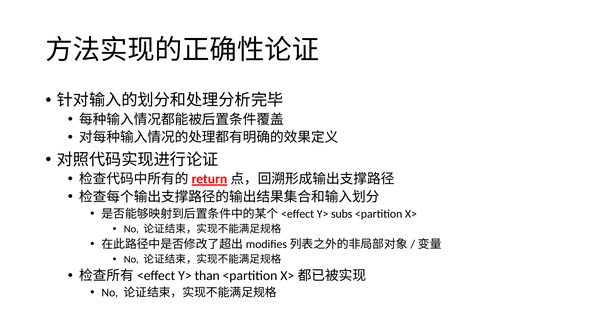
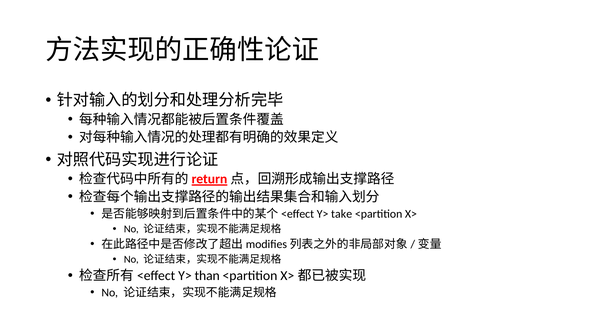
subs: subs -> take
